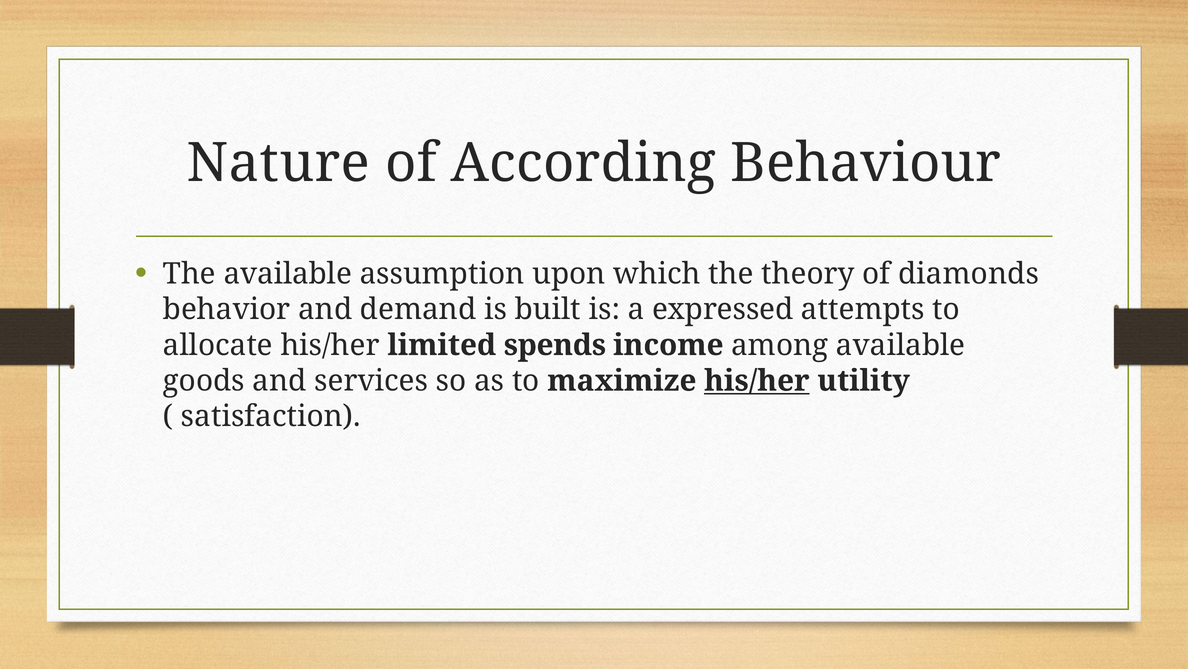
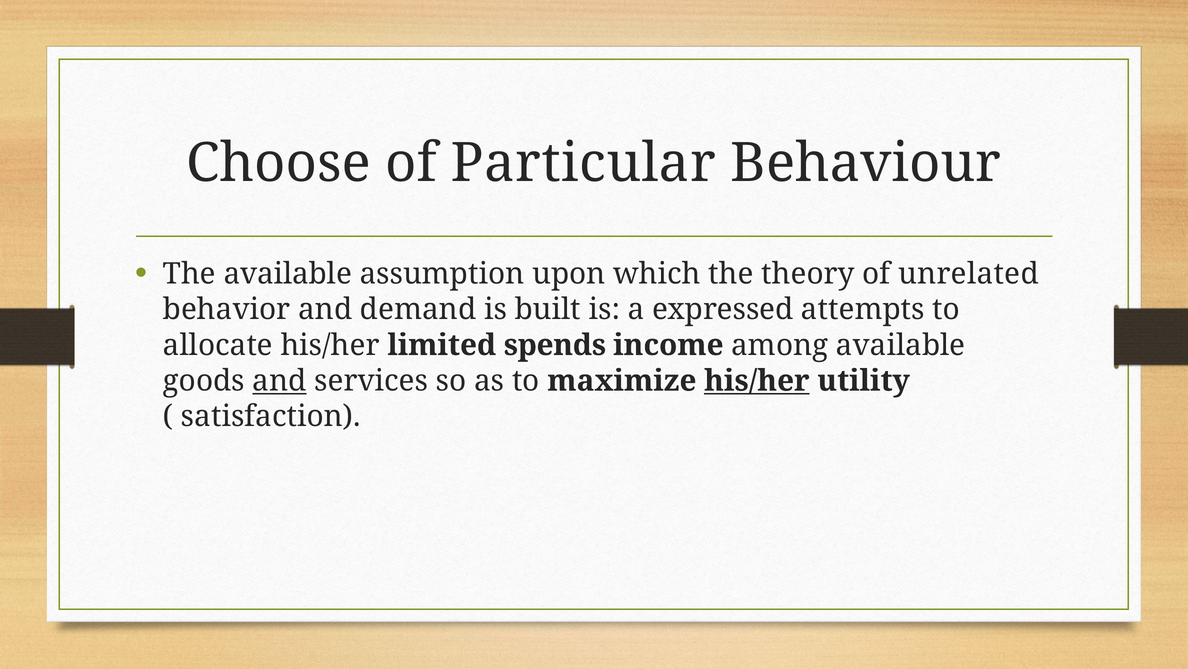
Nature: Nature -> Choose
According: According -> Particular
diamonds: diamonds -> unrelated
and at (280, 380) underline: none -> present
